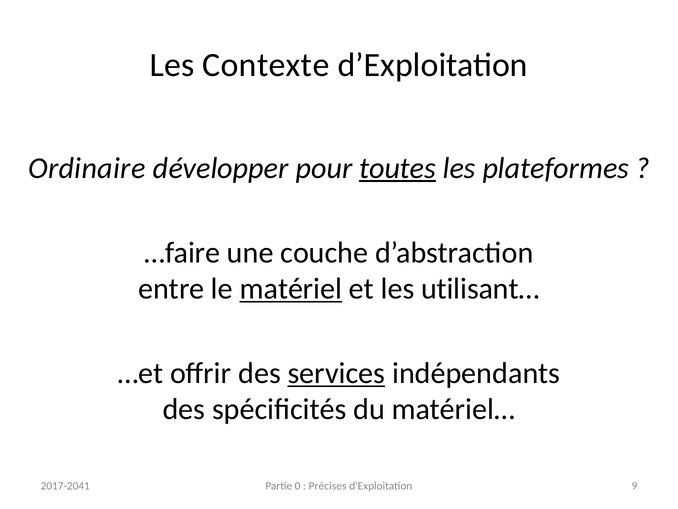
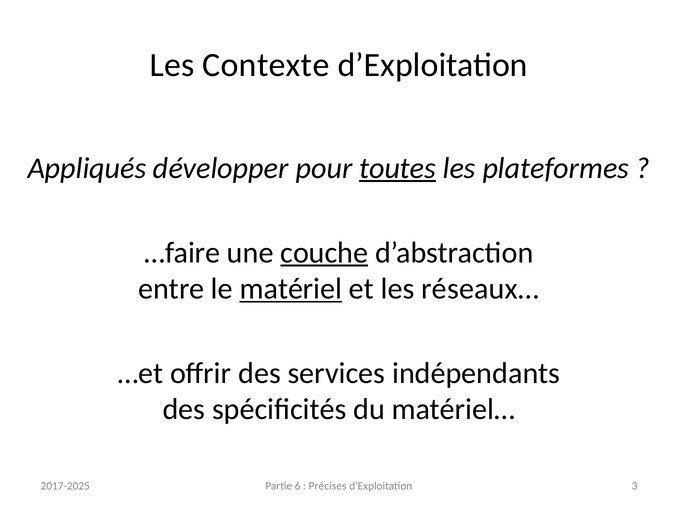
Ordinaire: Ordinaire -> Appliqués
couche underline: none -> present
utilisant…: utilisant… -> réseaux…
services underline: present -> none
0: 0 -> 6
9: 9 -> 3
2017-2041: 2017-2041 -> 2017-2025
